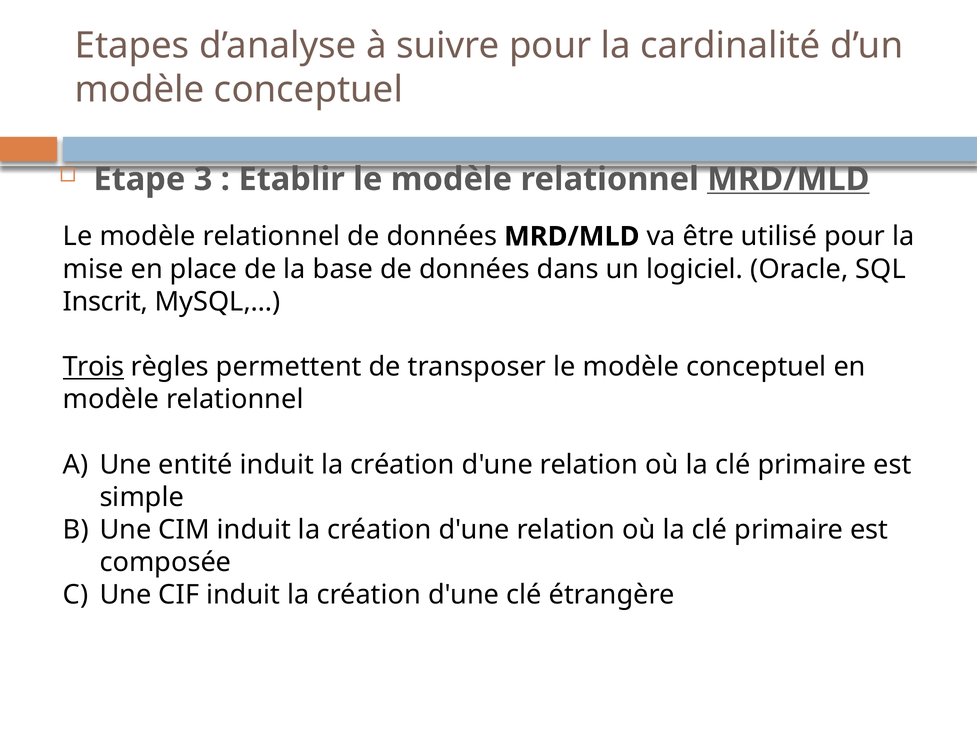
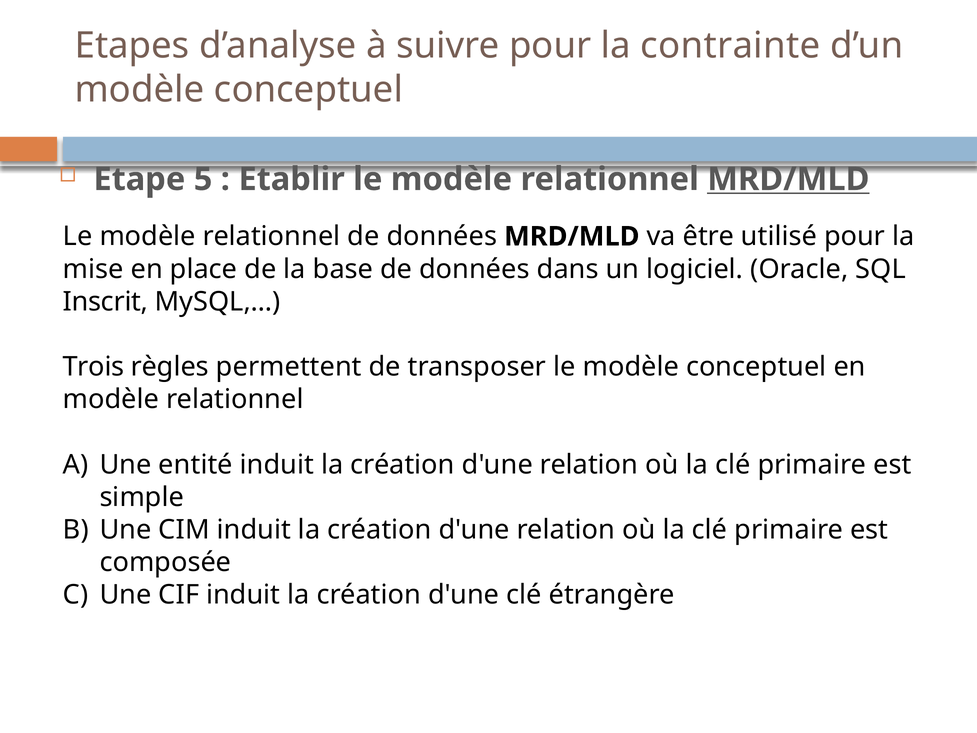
cardinalité: cardinalité -> contrainte
3: 3 -> 5
Trois underline: present -> none
